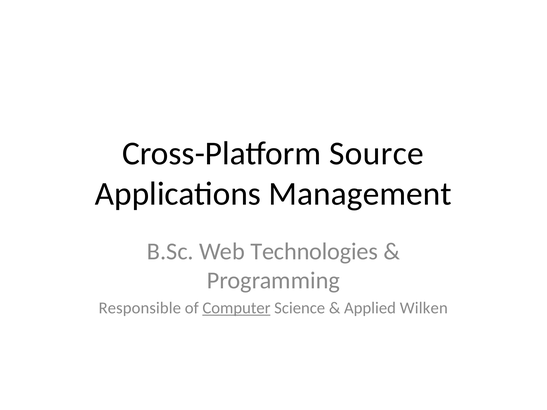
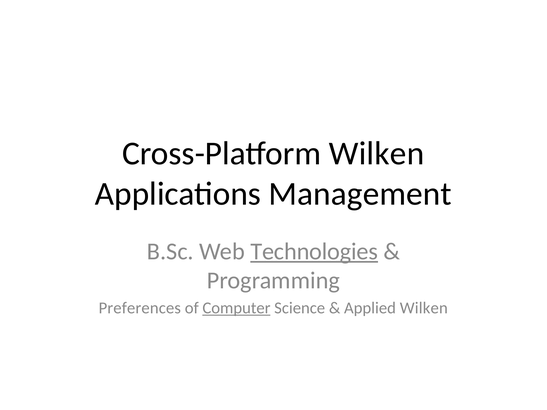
Cross-Platform Source: Source -> Wilken
Technologies underline: none -> present
Responsible: Responsible -> Preferences
